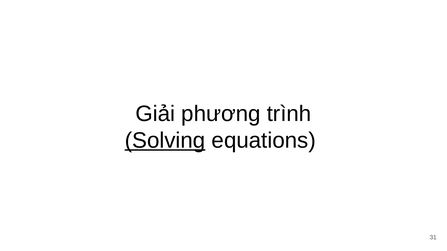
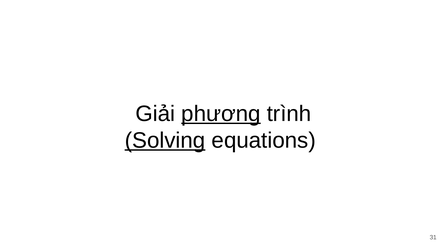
phương underline: none -> present
